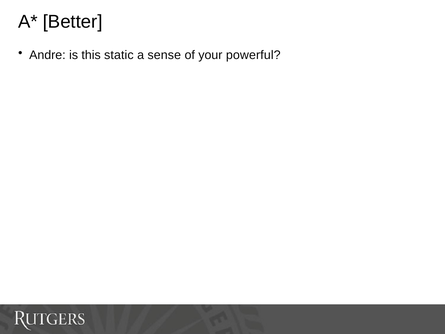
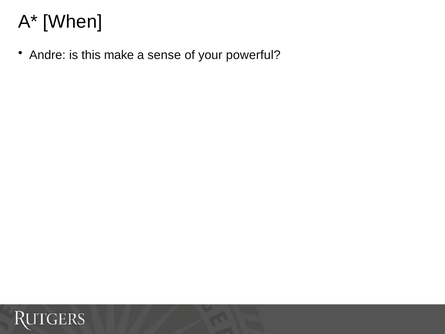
Better: Better -> When
static: static -> make
